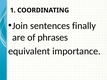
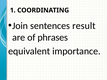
finally: finally -> result
